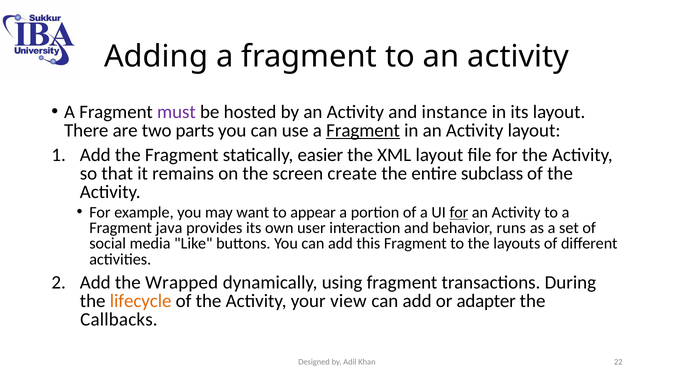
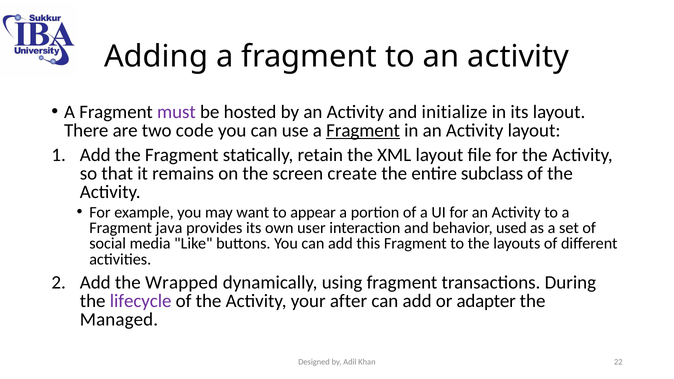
instance: instance -> initialize
parts: parts -> code
easier: easier -> retain
for at (459, 212) underline: present -> none
runs: runs -> used
lifecycle colour: orange -> purple
view: view -> after
Callbacks: Callbacks -> Managed
